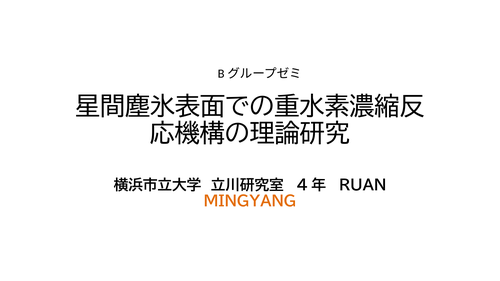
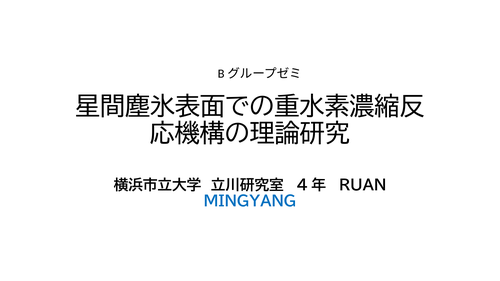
MINGYANG colour: orange -> blue
